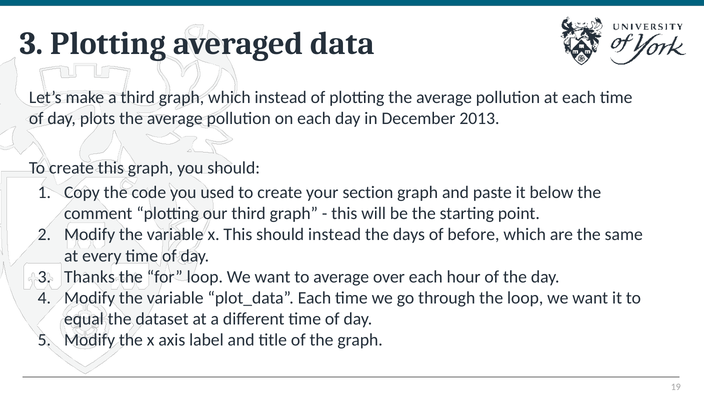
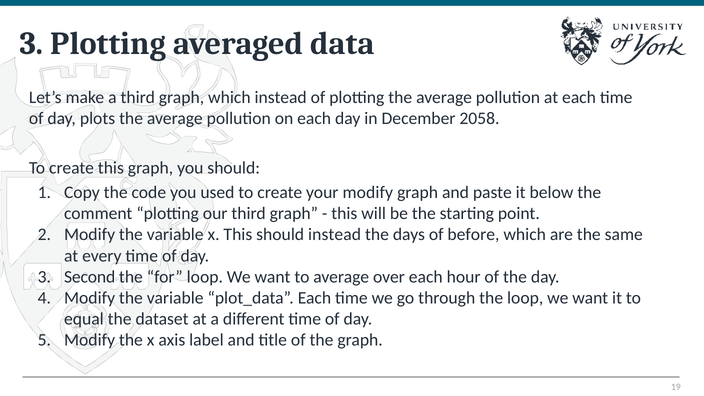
2013: 2013 -> 2058
your section: section -> modify
Thanks: Thanks -> Second
